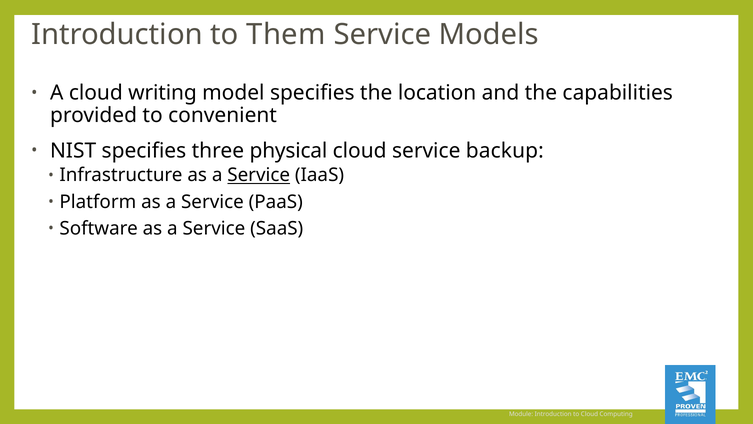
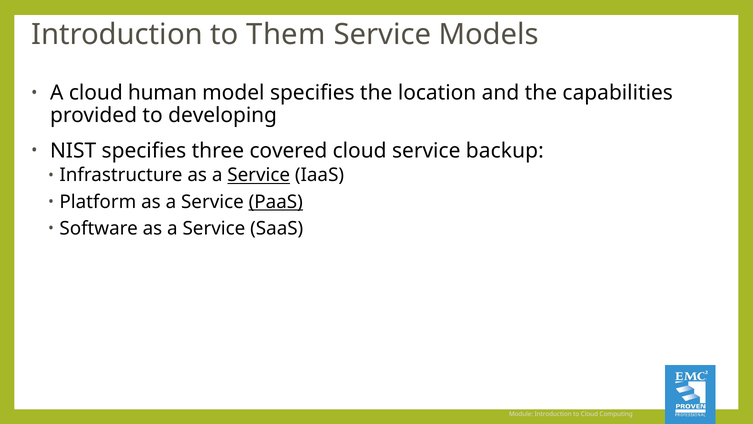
writing: writing -> human
convenient: convenient -> developing
physical: physical -> covered
PaaS underline: none -> present
